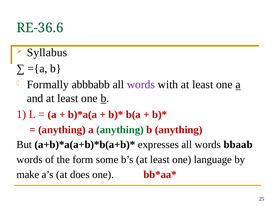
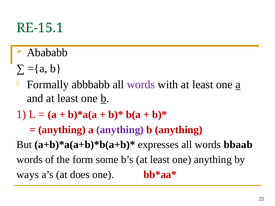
RE-36.6: RE-36.6 -> RE-15.1
Syllabus: Syllabus -> Abababb
anything at (120, 130) colour: green -> purple
one language: language -> anything
make: make -> ways
